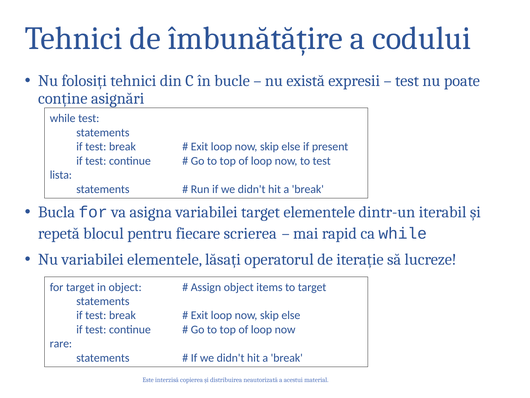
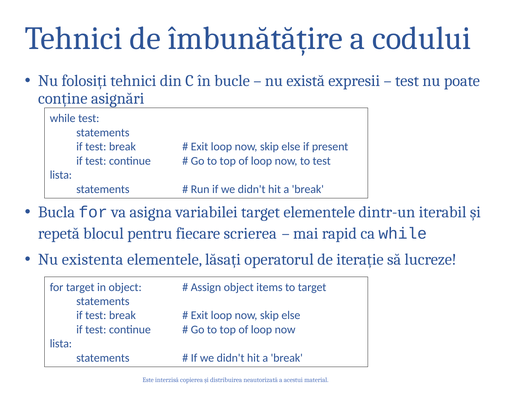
Nu variabilei: variabilei -> existenta
rare at (61, 343): rare -> lista
